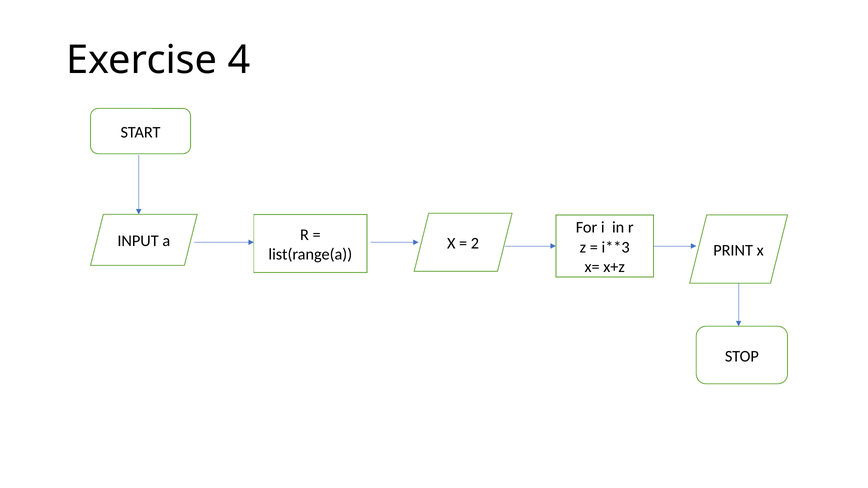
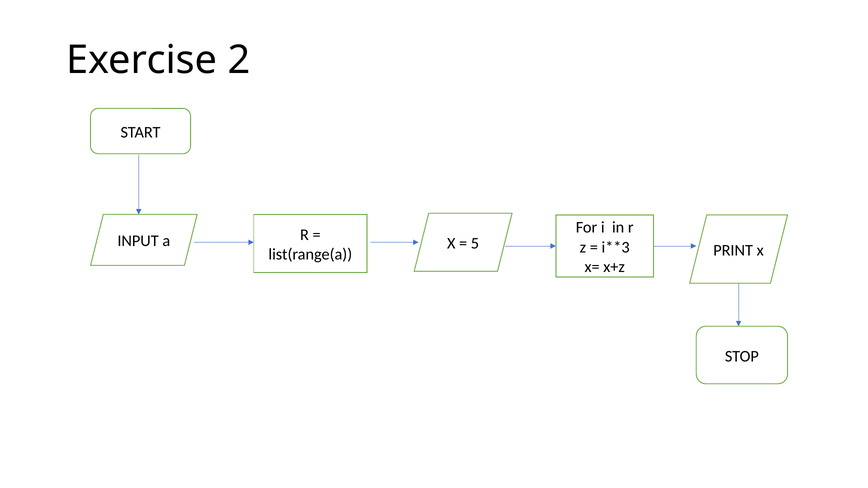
4: 4 -> 2
2: 2 -> 5
